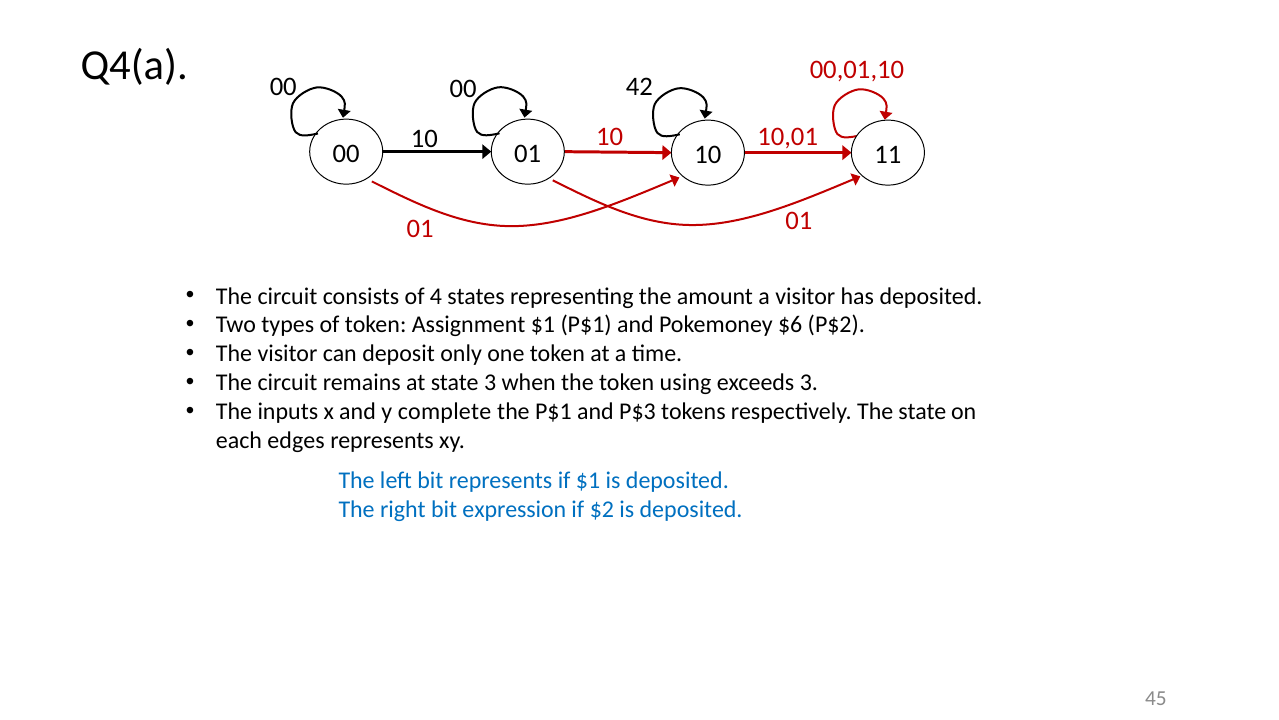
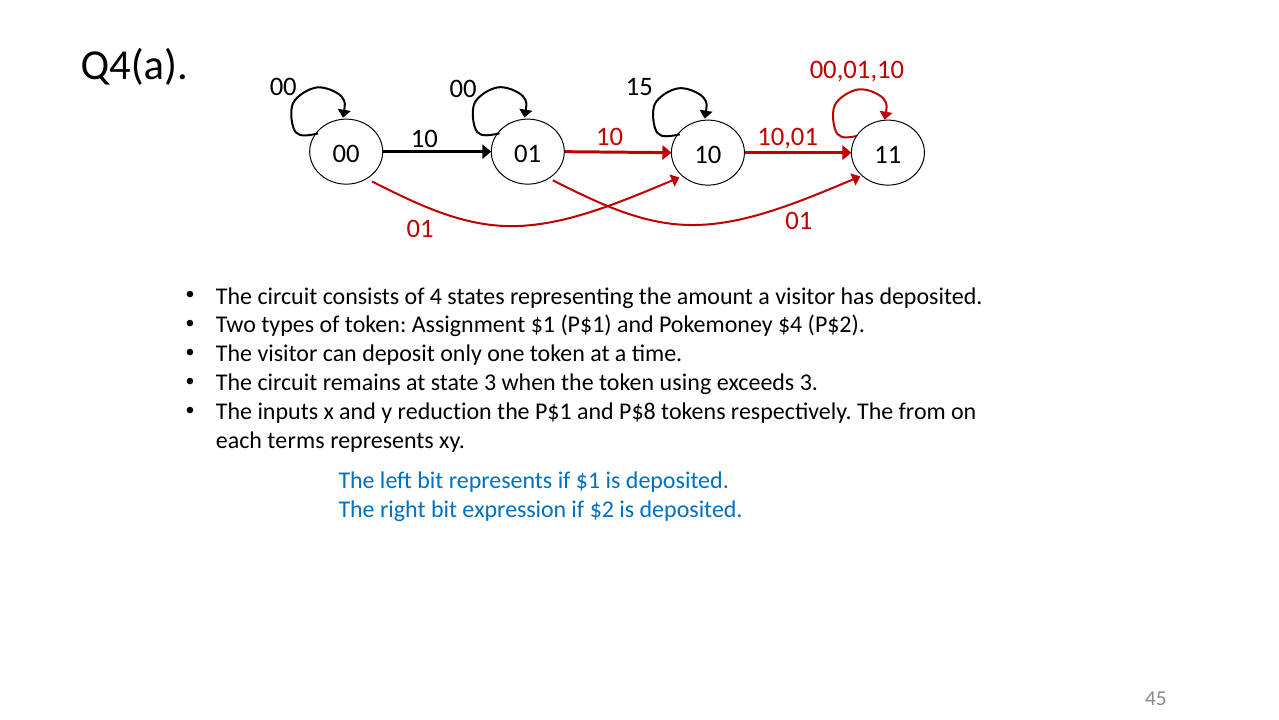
42: 42 -> 15
$6: $6 -> $4
complete: complete -> reduction
P$3: P$3 -> P$8
The state: state -> from
edges: edges -> terms
